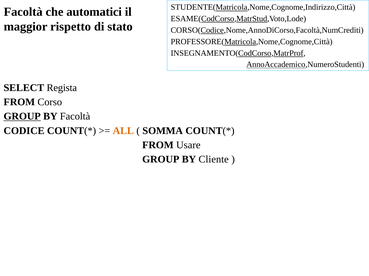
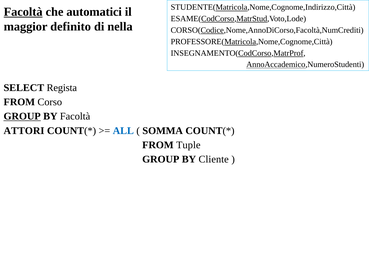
Facoltà at (23, 12) underline: none -> present
rispetto: rispetto -> definito
stato: stato -> nella
CODICE: CODICE -> ATTORI
ALL colour: orange -> blue
Usare: Usare -> Tuple
